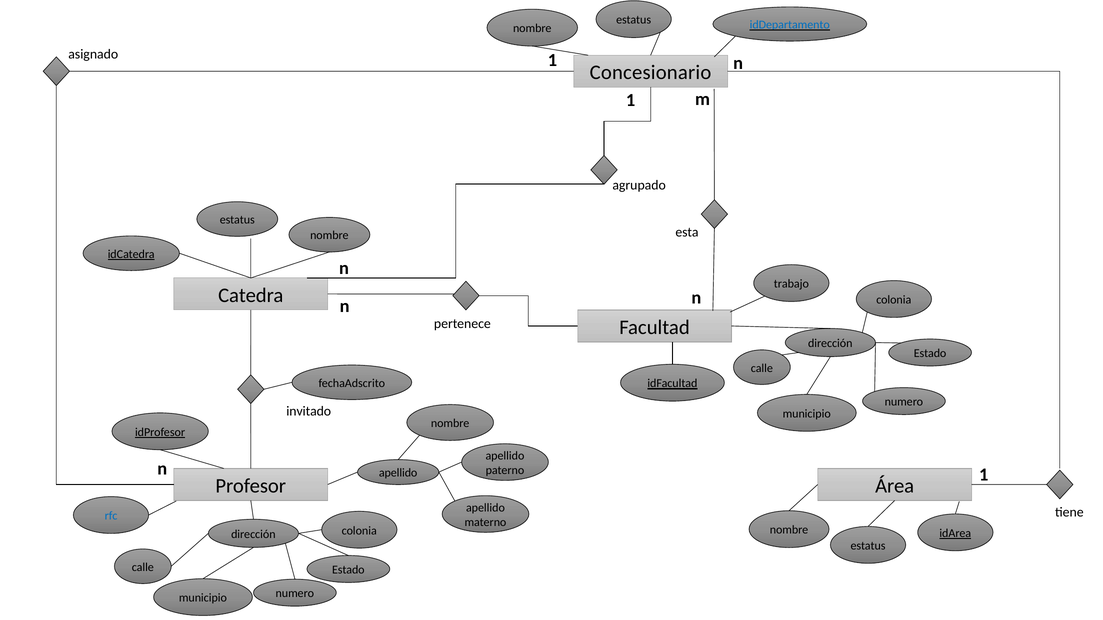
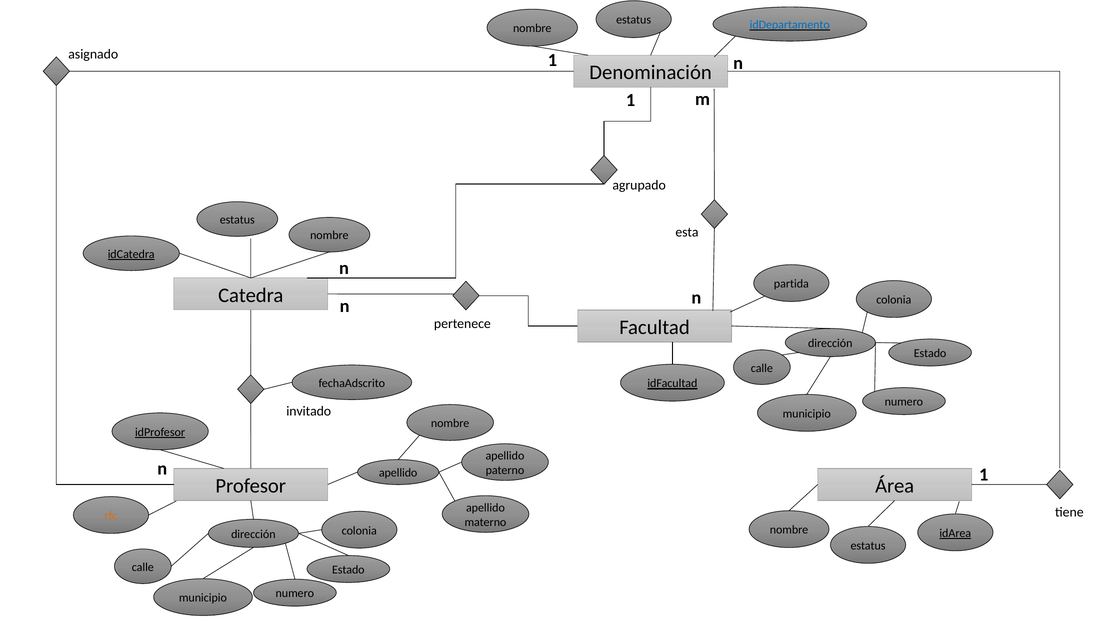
Concesionario: Concesionario -> Denominación
trabajo: trabajo -> partida
rfc colour: blue -> orange
